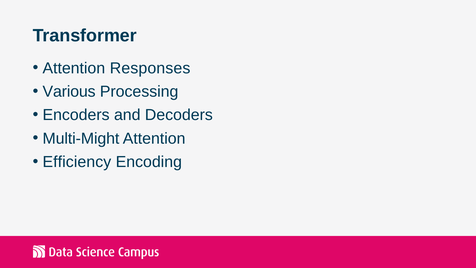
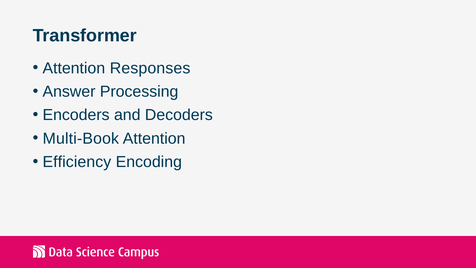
Various: Various -> Answer
Multi-Might: Multi-Might -> Multi-Book
